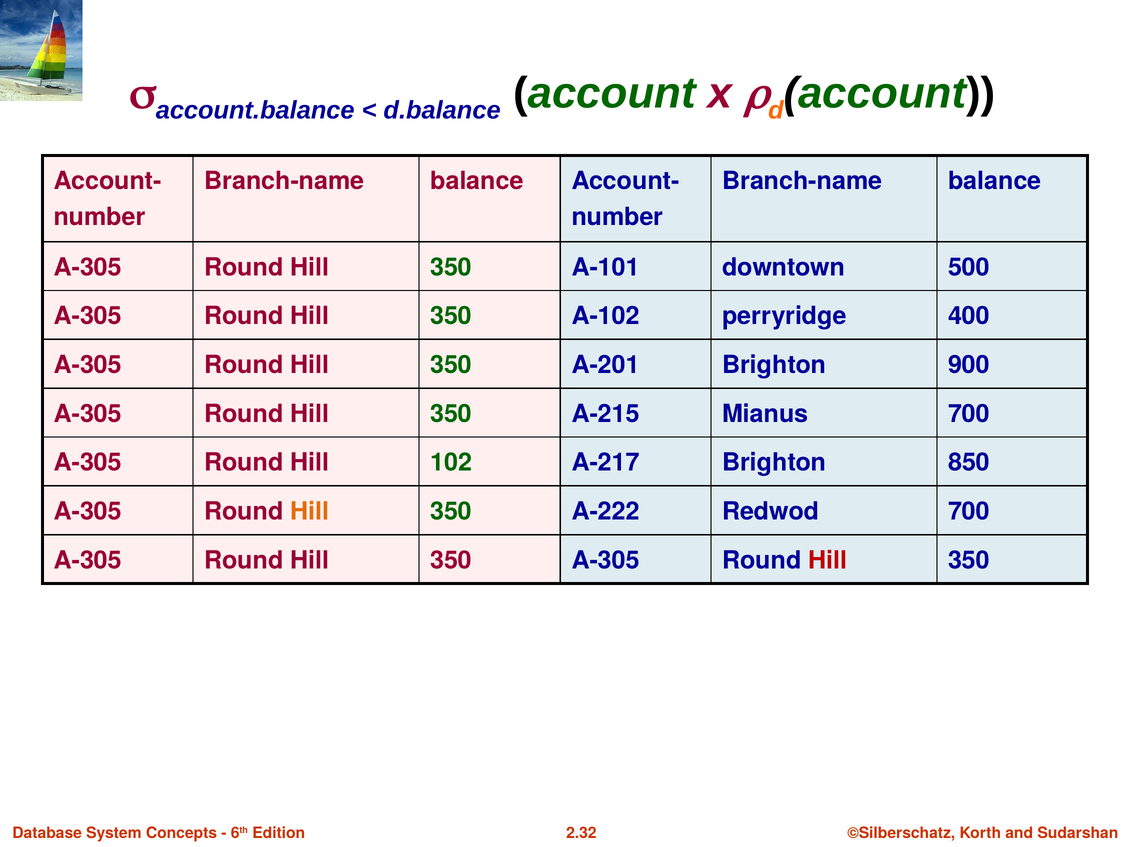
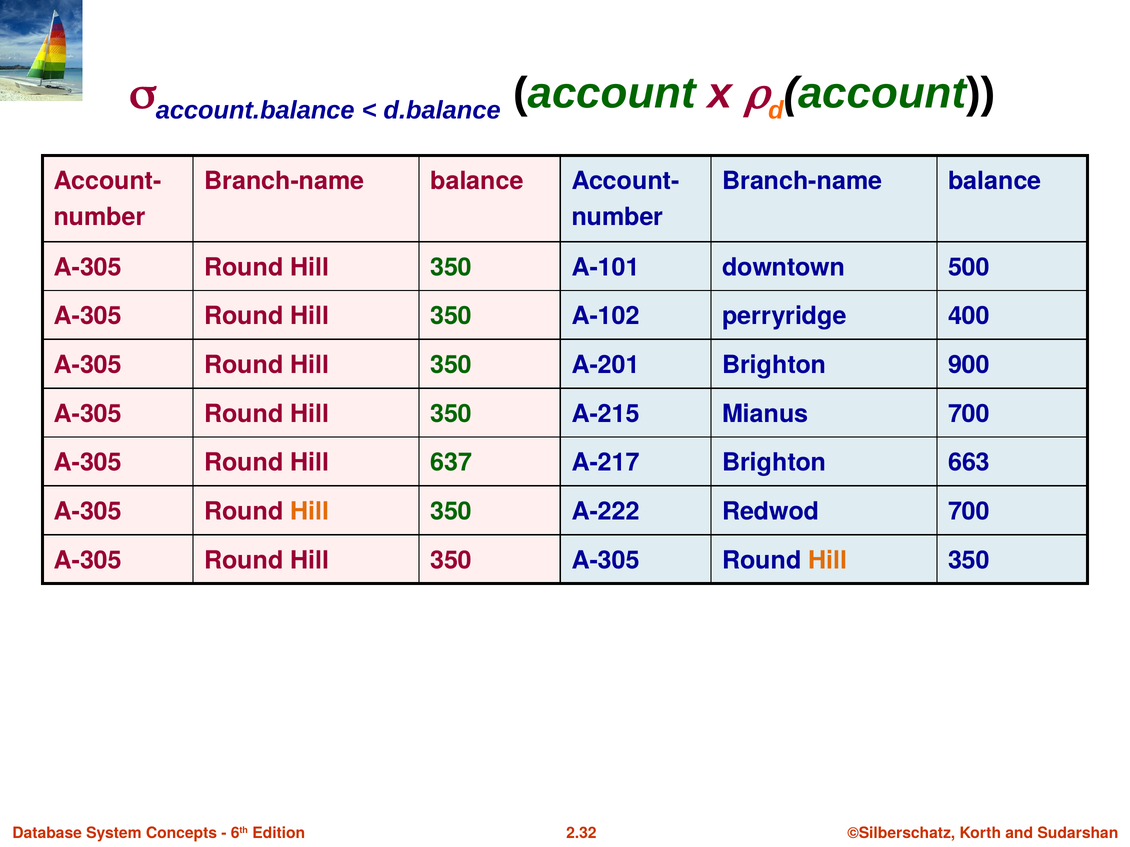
102: 102 -> 637
850: 850 -> 663
Hill at (828, 561) colour: red -> orange
